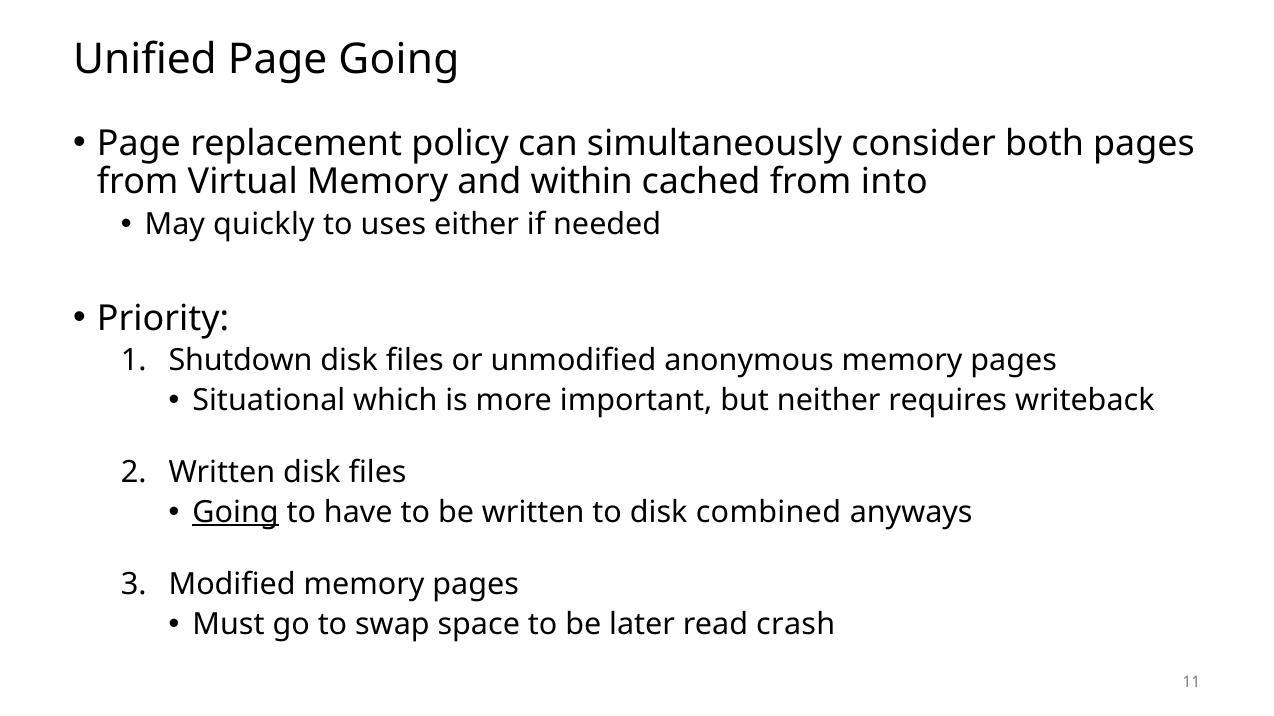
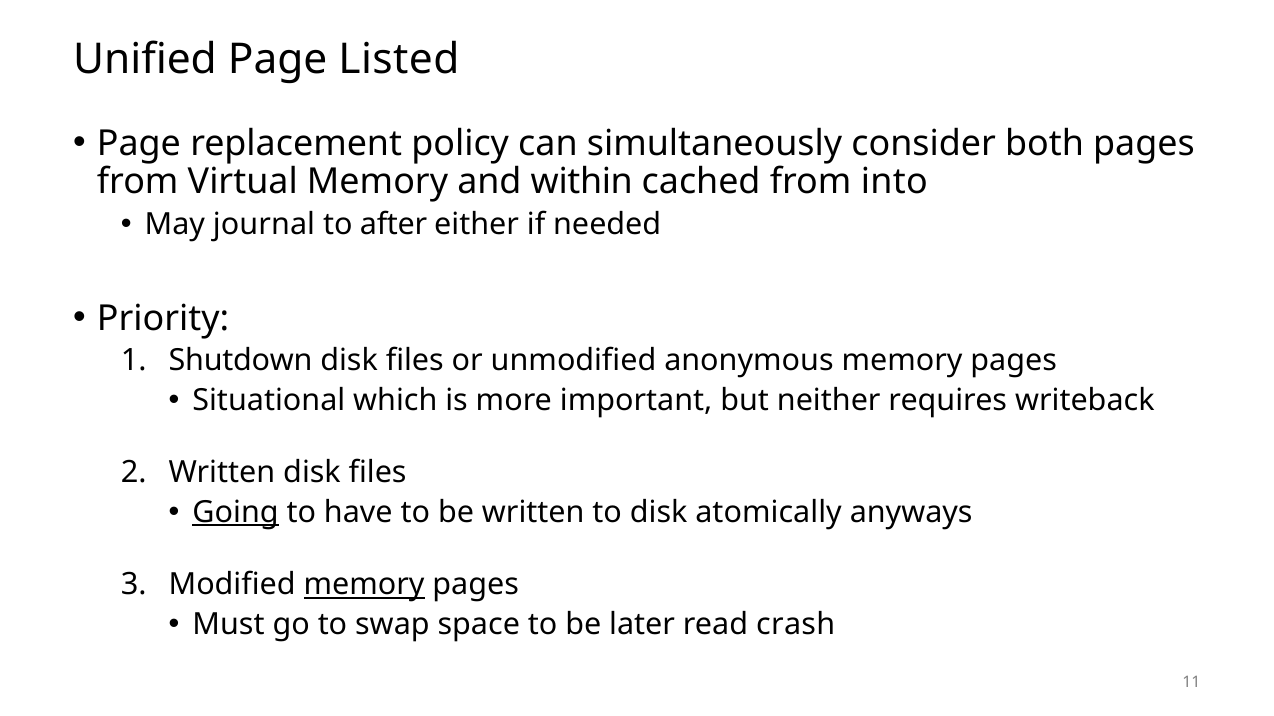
Page Going: Going -> Listed
quickly: quickly -> journal
uses: uses -> after
combined: combined -> atomically
memory at (364, 585) underline: none -> present
